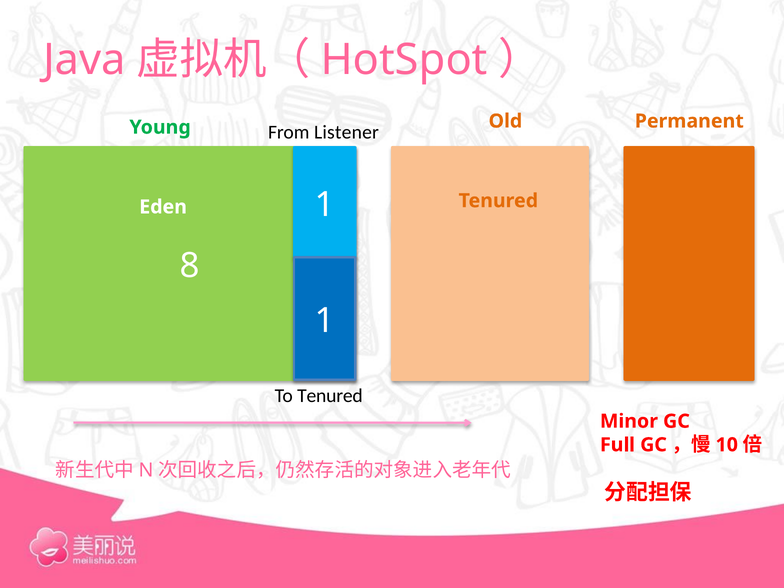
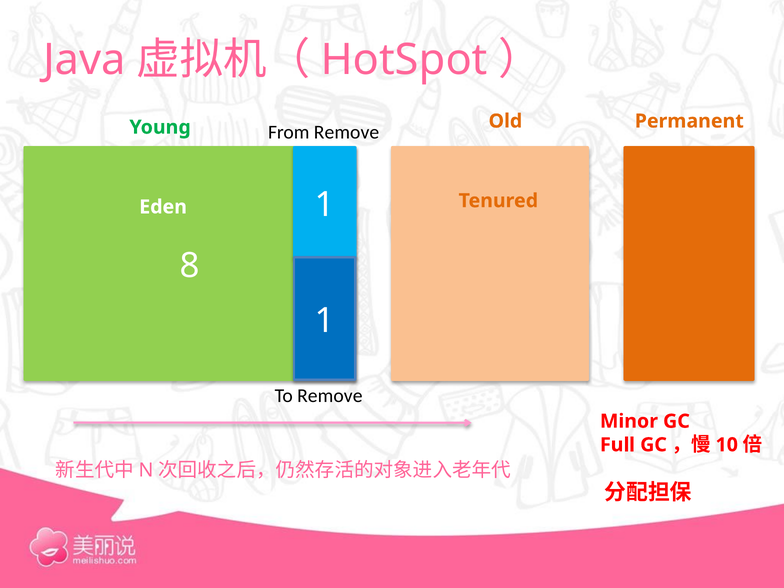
From Listener: Listener -> Remove
To Tenured: Tenured -> Remove
